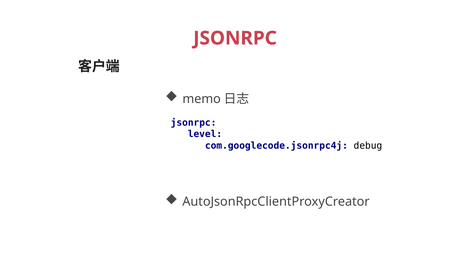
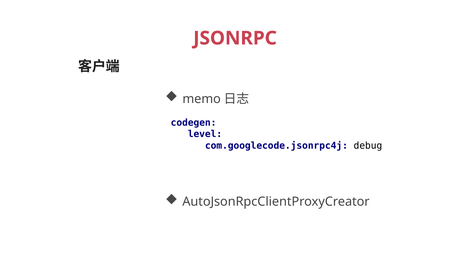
jsonrpc at (194, 123): jsonrpc -> codegen
